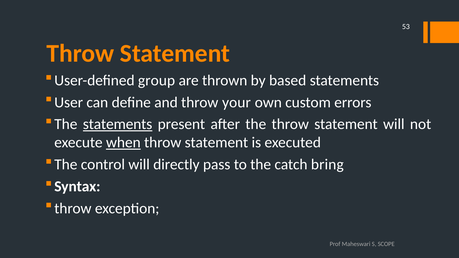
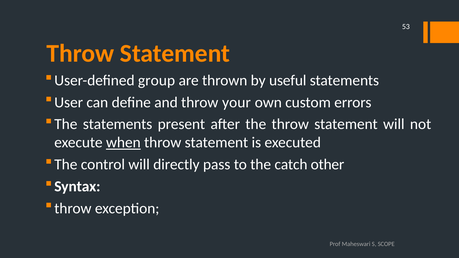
based: based -> useful
statements at (118, 124) underline: present -> none
bring: bring -> other
